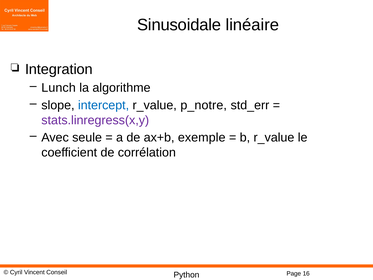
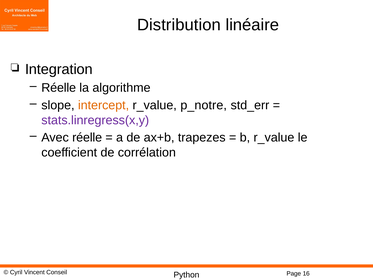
Sinusoidale: Sinusoidale -> Distribution
Lunch at (59, 88): Lunch -> Réelle
intercept colour: blue -> orange
Avec seule: seule -> réelle
exemple: exemple -> trapezes
